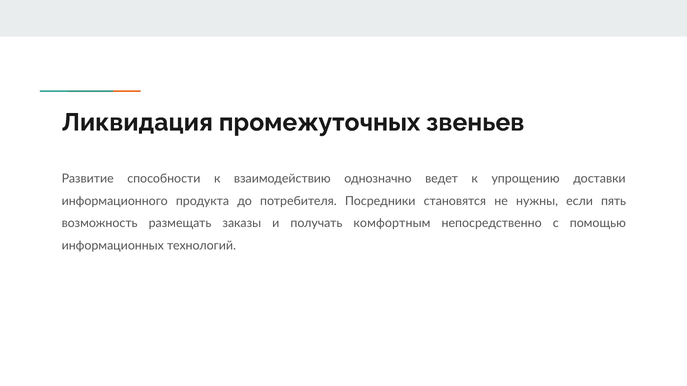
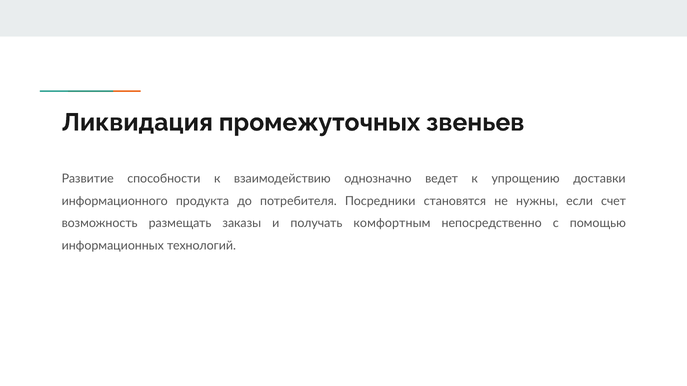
пять: пять -> счет
